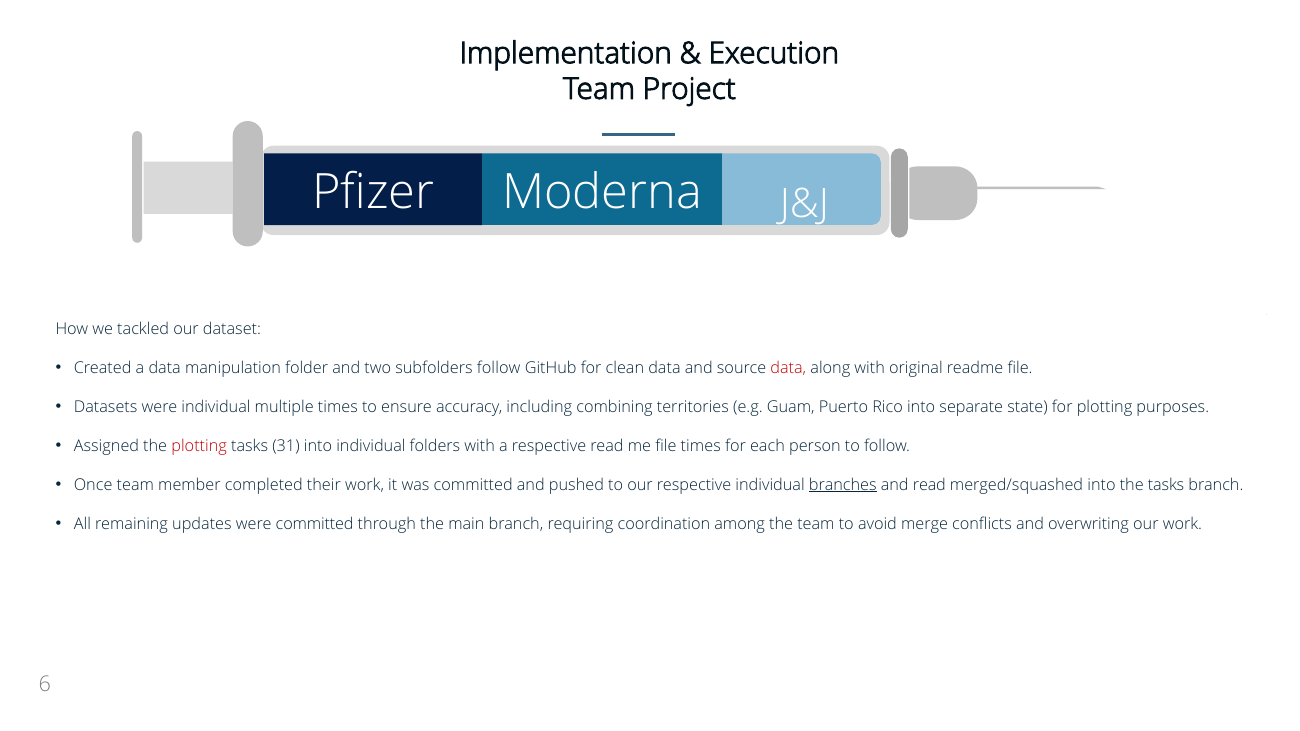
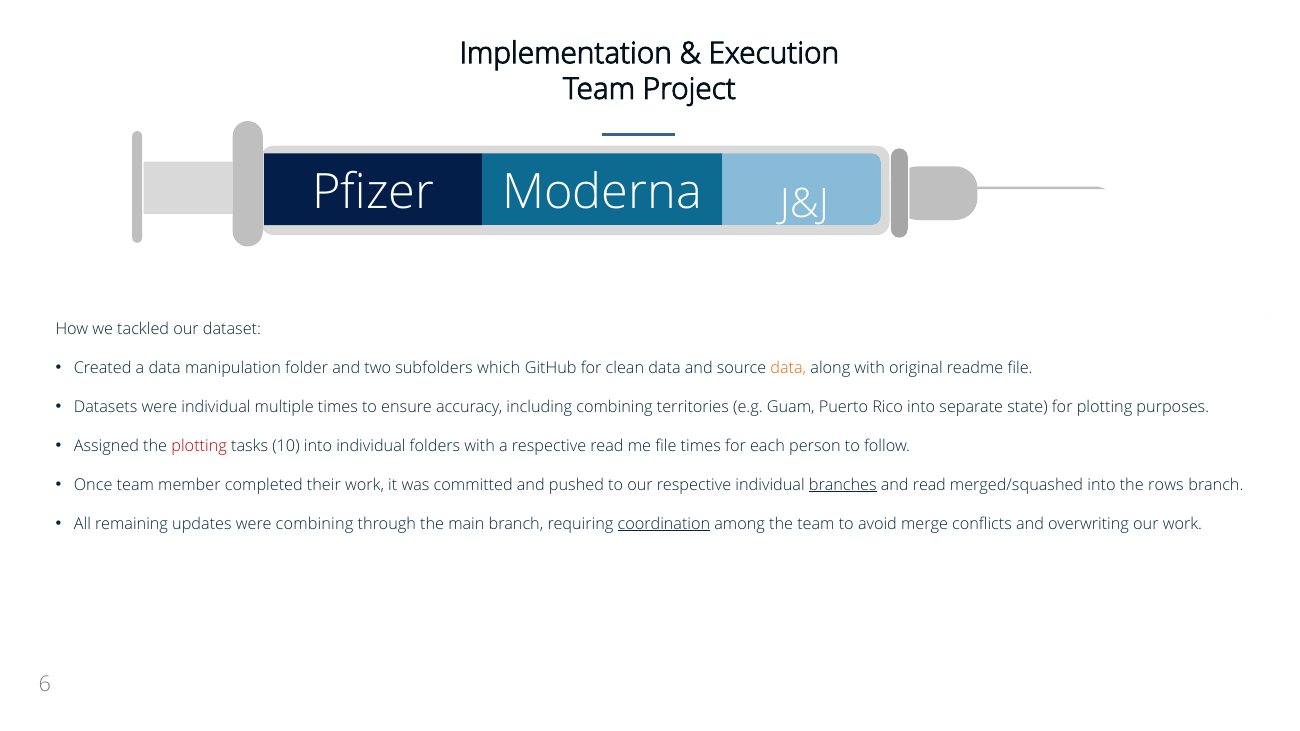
subfolders follow: follow -> which
data at (788, 368) colour: red -> orange
31: 31 -> 10
the tasks: tasks -> rows
were committed: committed -> combining
coordination underline: none -> present
